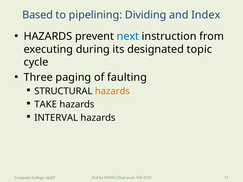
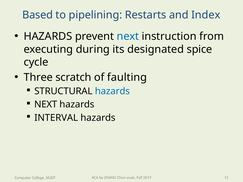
Dividing: Dividing -> Restarts
topic: topic -> spice
paging: paging -> scratch
hazards at (112, 91) colour: orange -> blue
TAKE at (46, 105): TAKE -> NEXT
